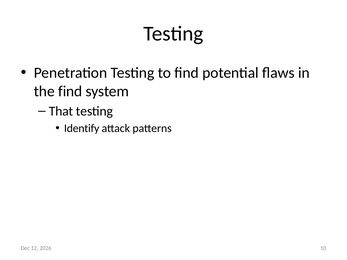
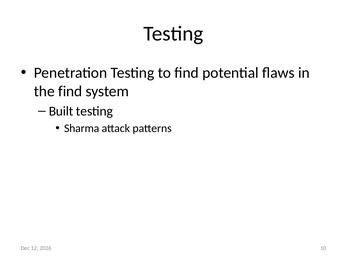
That: That -> Built
Identify: Identify -> Sharma
